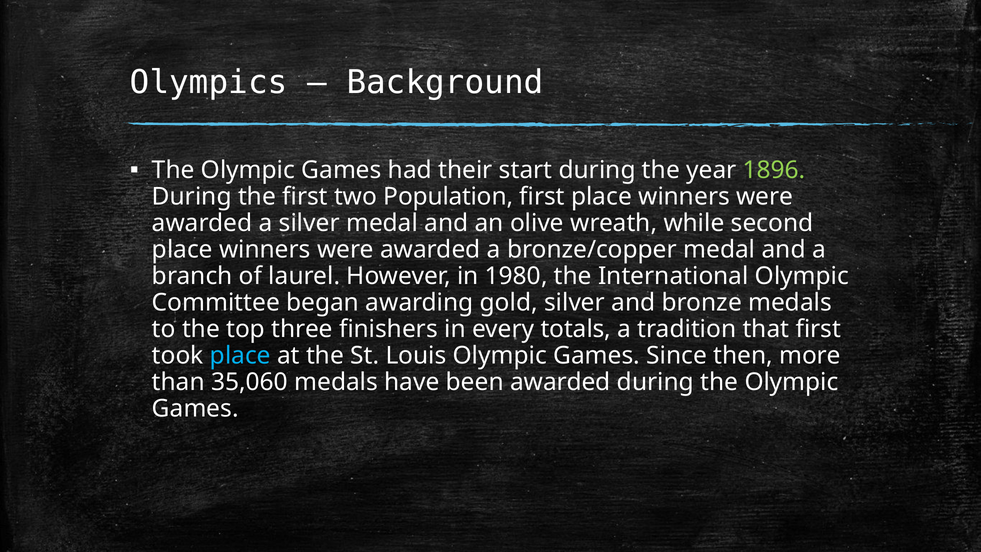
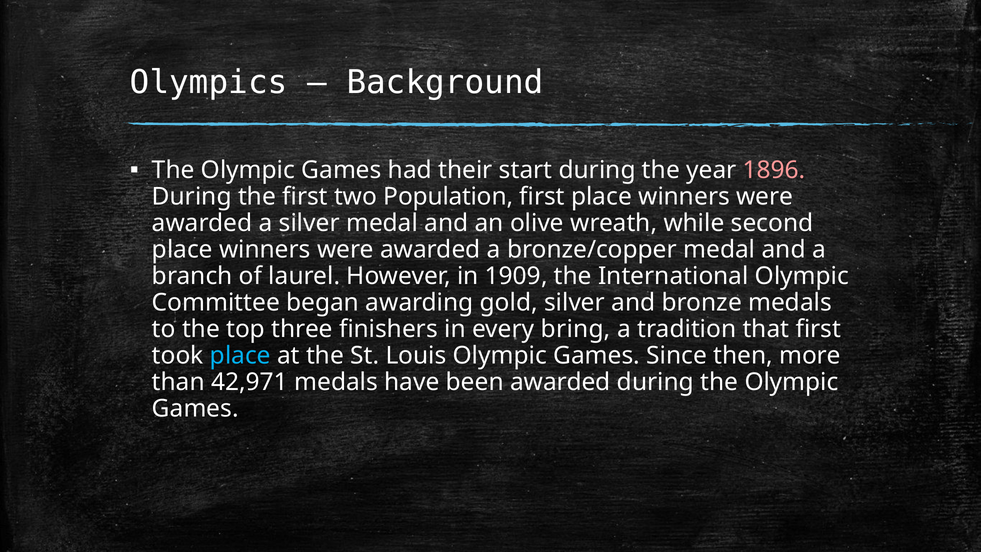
1896 colour: light green -> pink
1980: 1980 -> 1909
totals: totals -> bring
35,060: 35,060 -> 42,971
